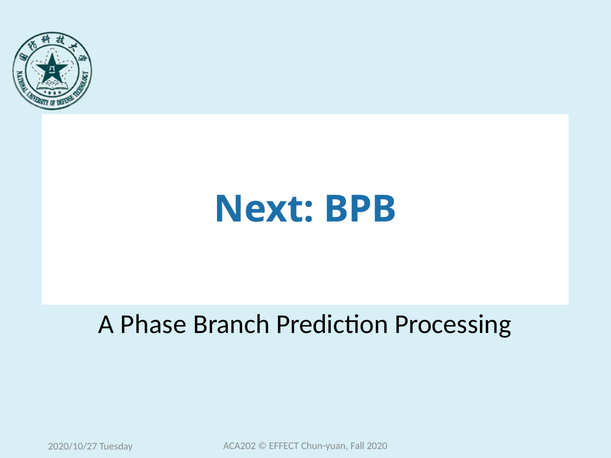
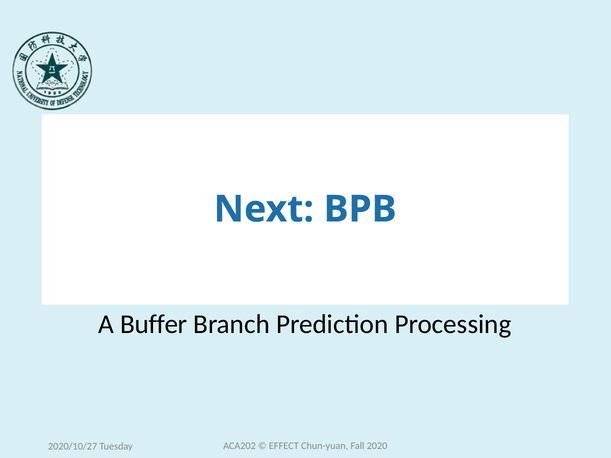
Phase: Phase -> Buffer
